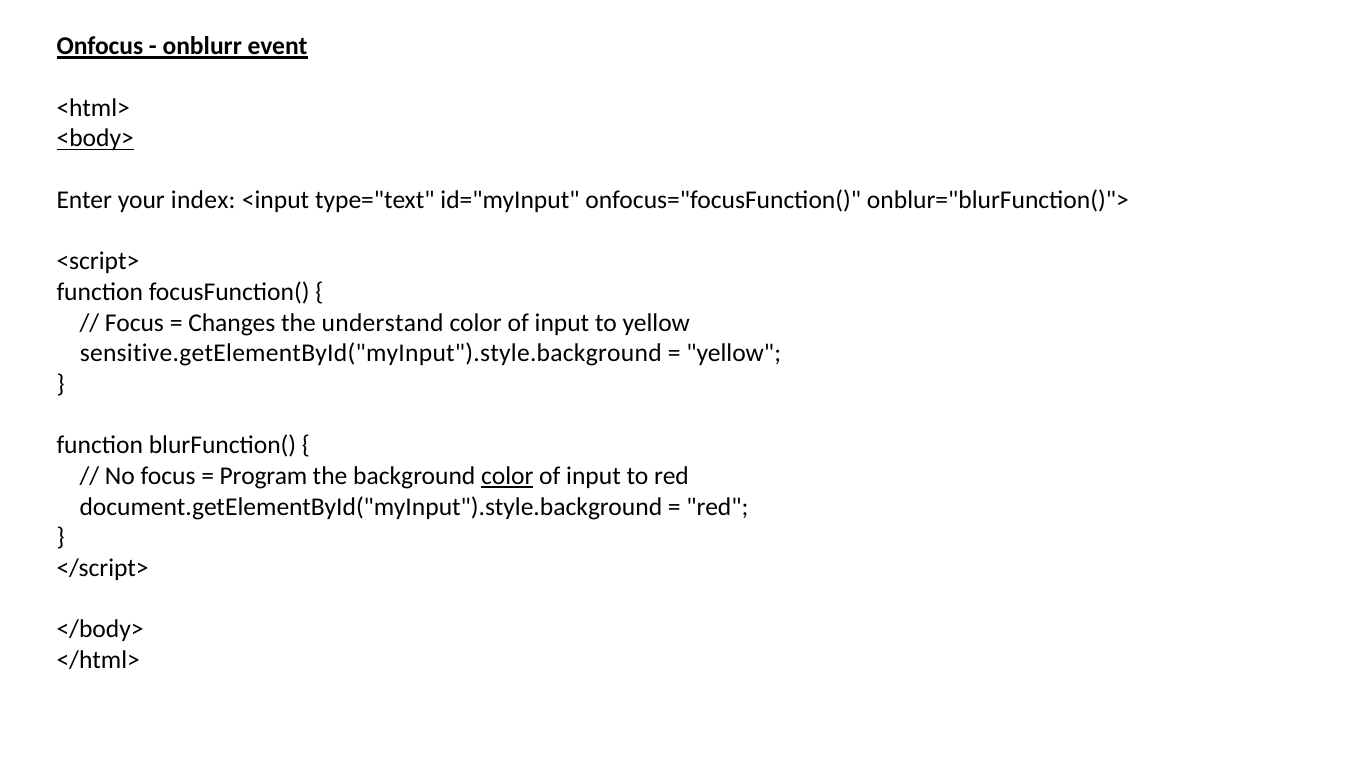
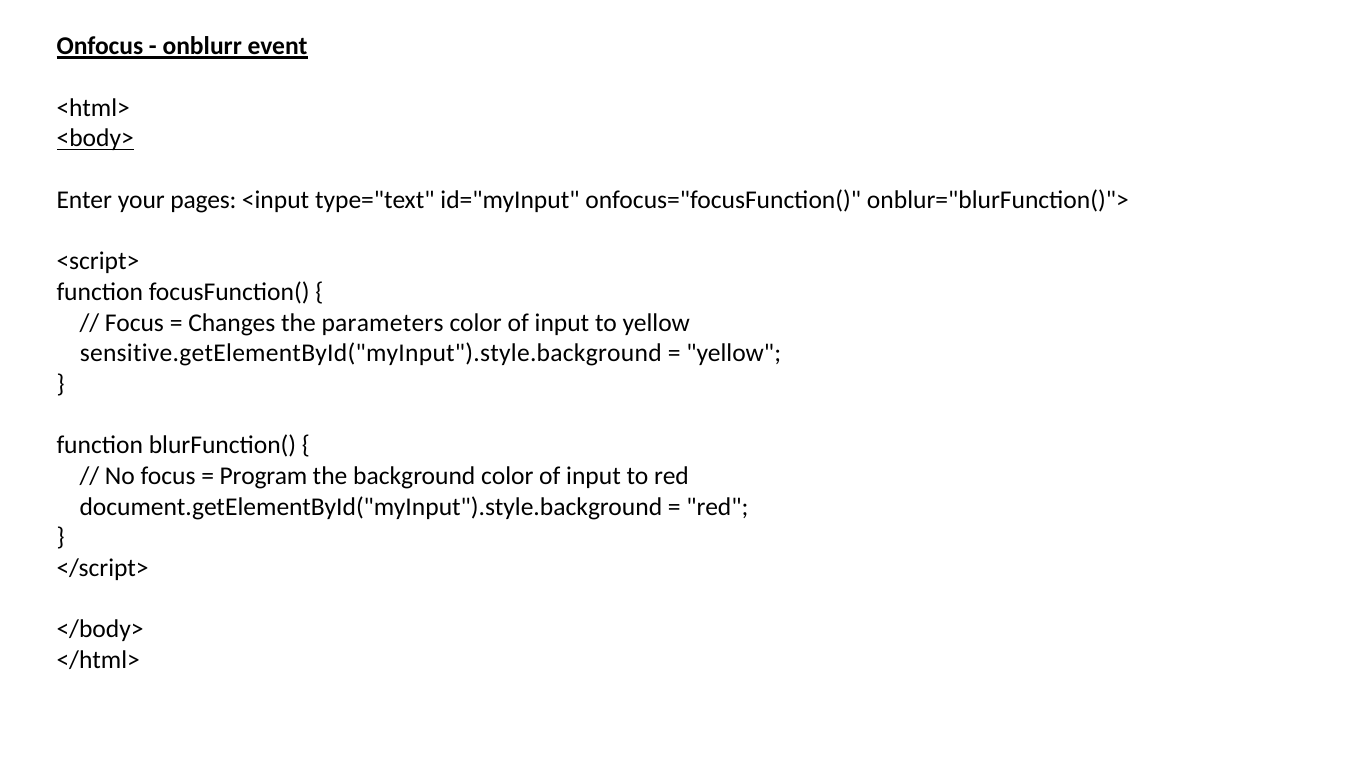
index: index -> pages
understand: understand -> parameters
color at (507, 476) underline: present -> none
